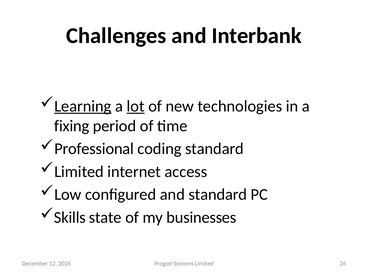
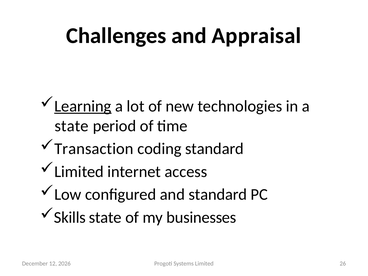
Interbank: Interbank -> Appraisal
lot underline: present -> none
fixing at (72, 126): fixing -> state
Professional: Professional -> Transaction
